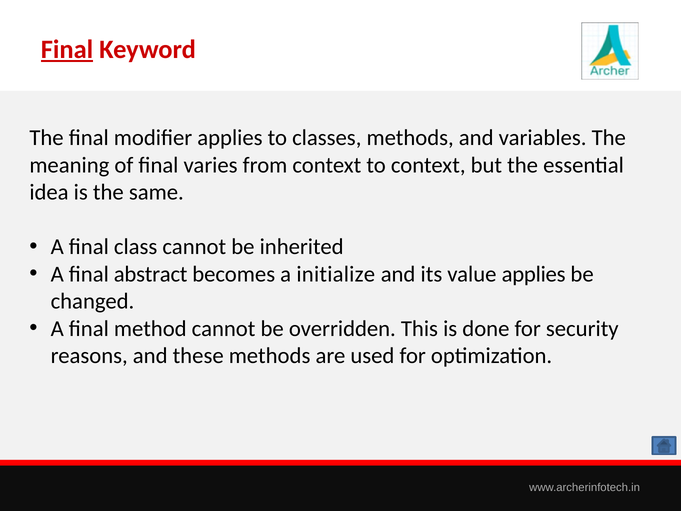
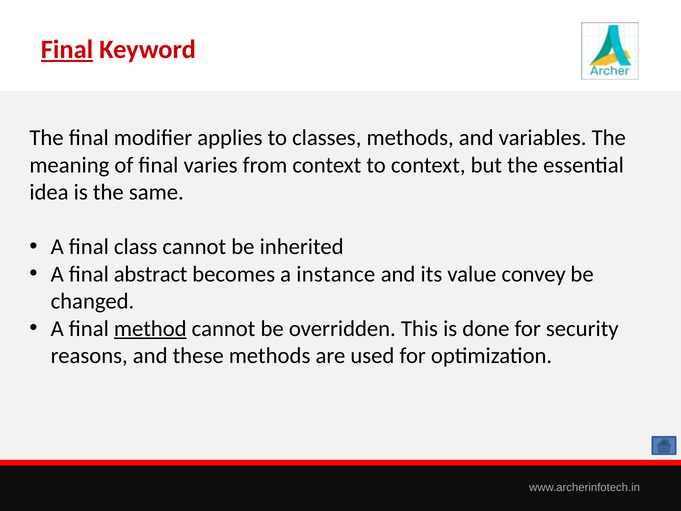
initialize: initialize -> instance
value applies: applies -> convey
method underline: none -> present
